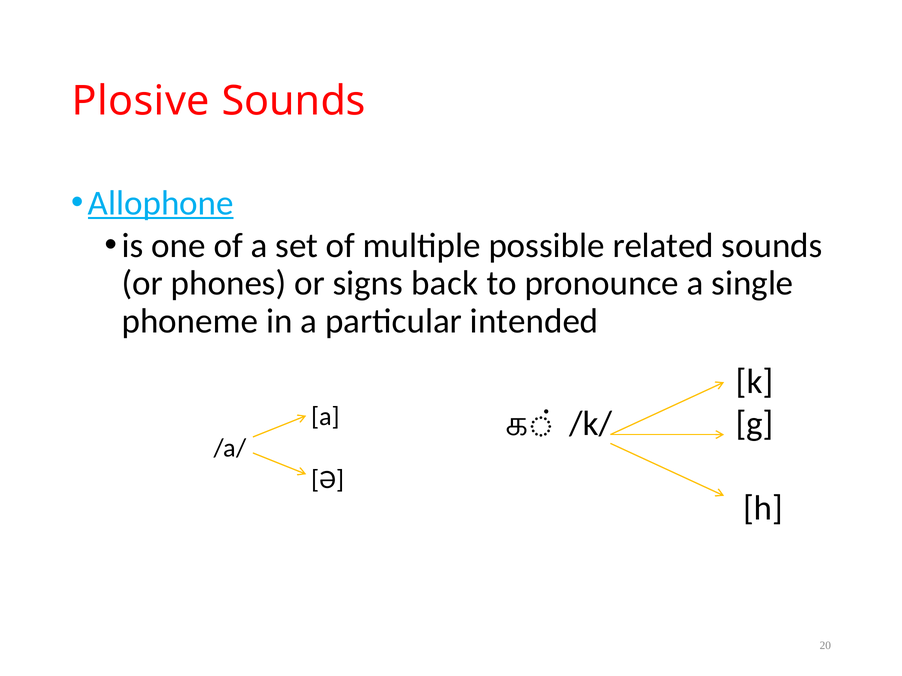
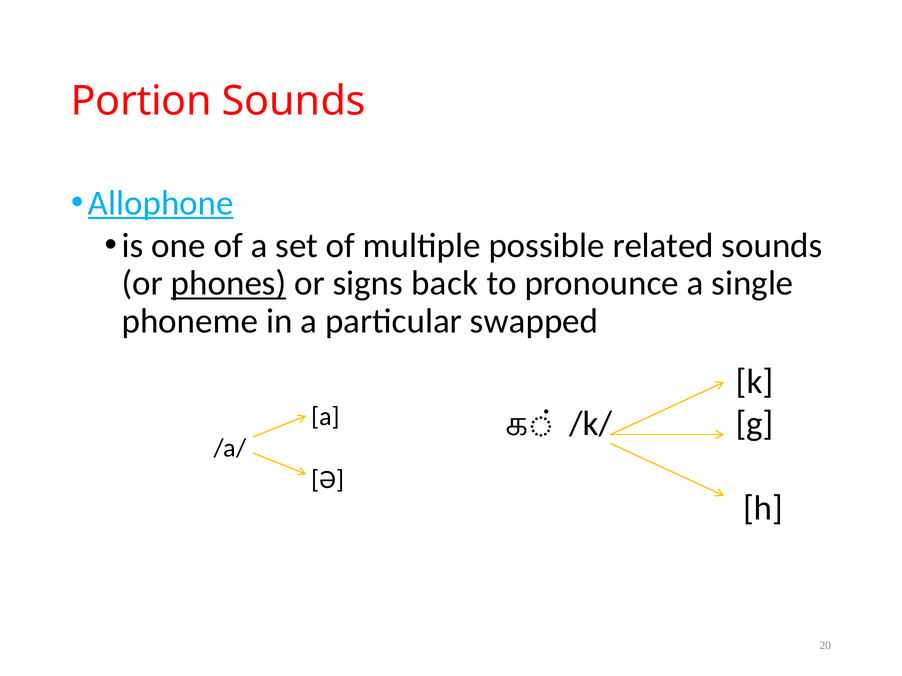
Plosive: Plosive -> Portion
phones underline: none -> present
intended: intended -> swapped
